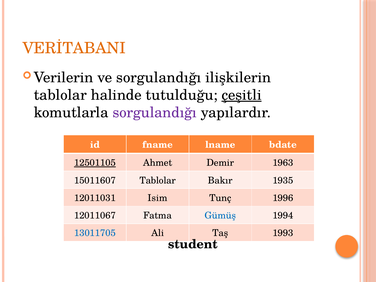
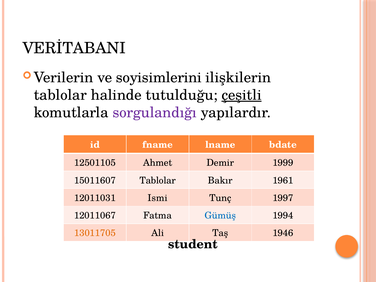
VERİTABANI colour: orange -> black
ve sorgulandığı: sorgulandığı -> soyisimlerini
12501105 underline: present -> none
1963: 1963 -> 1999
1935: 1935 -> 1961
Isim: Isim -> Ismi
1996: 1996 -> 1997
13011705 colour: blue -> orange
1993: 1993 -> 1946
